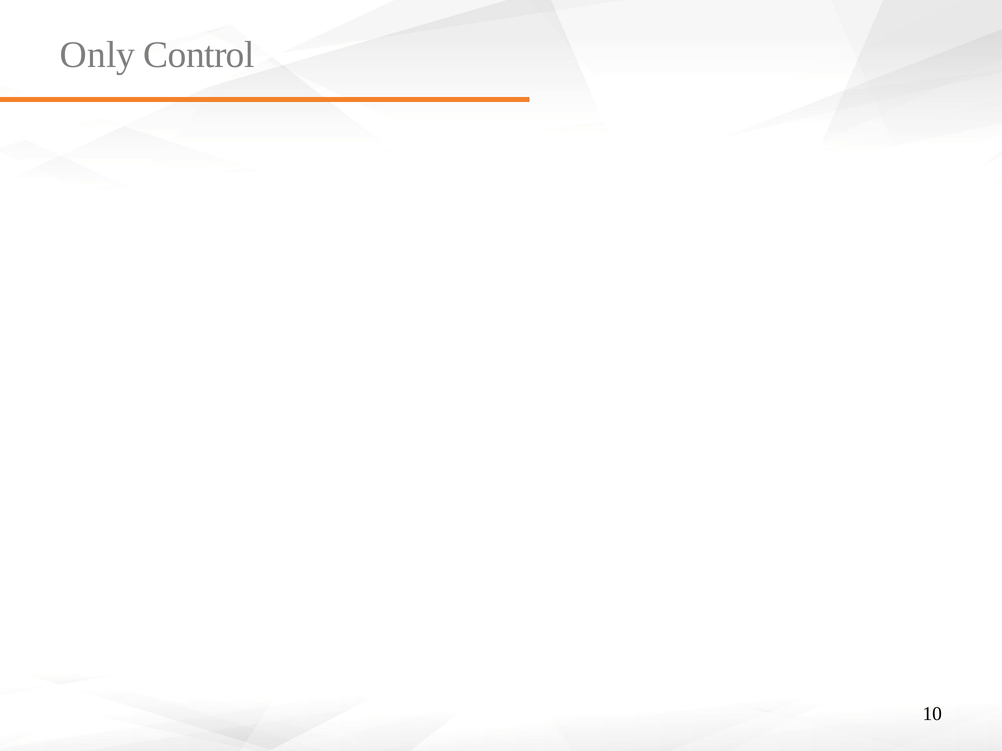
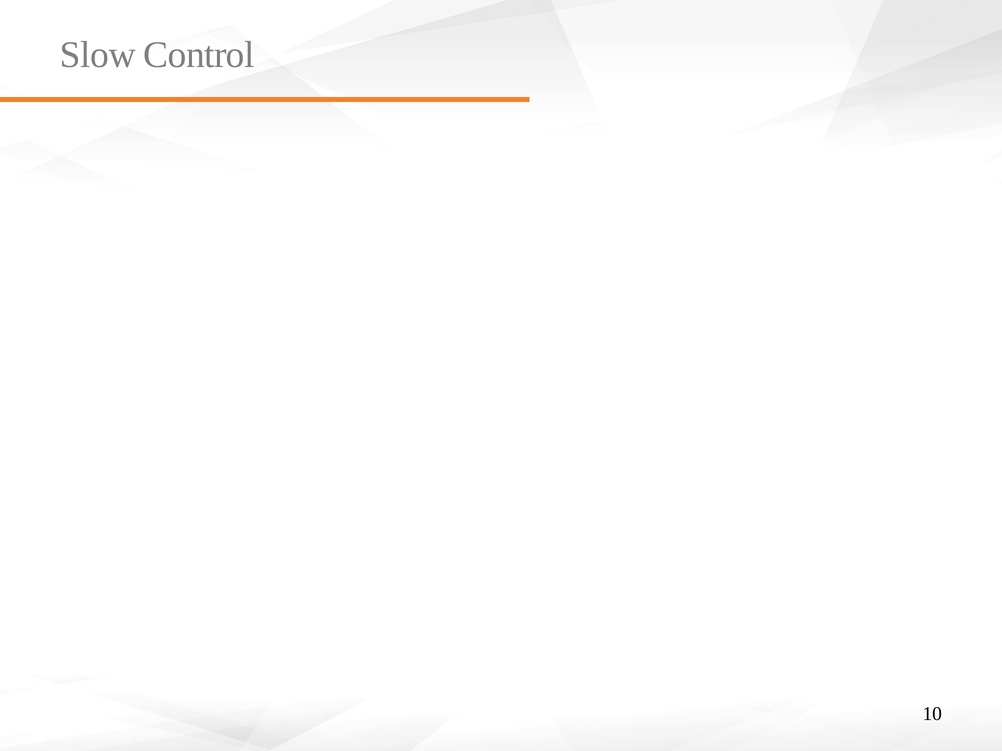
Only at (98, 55): Only -> Slow
